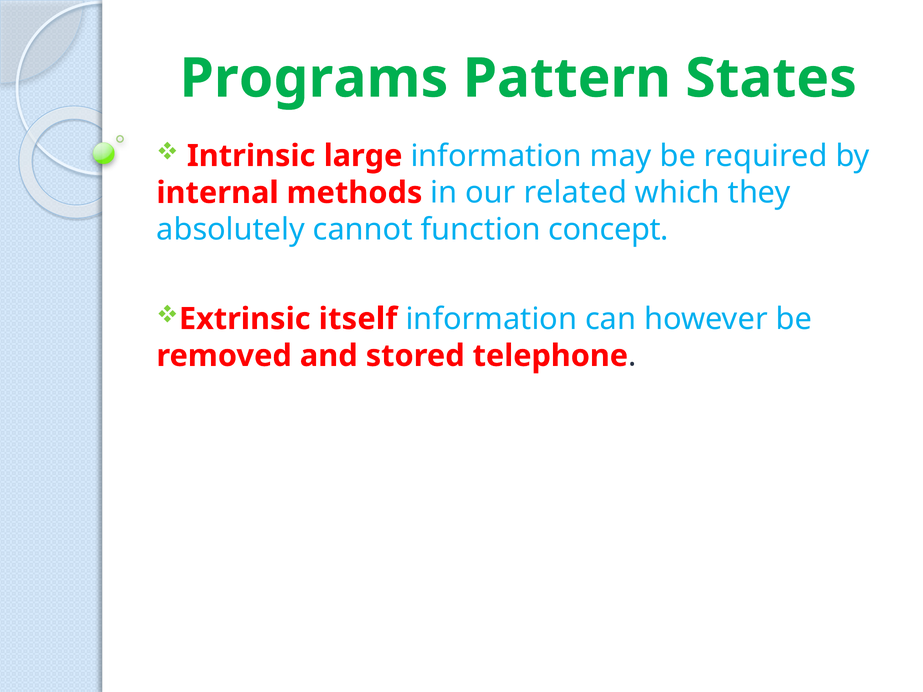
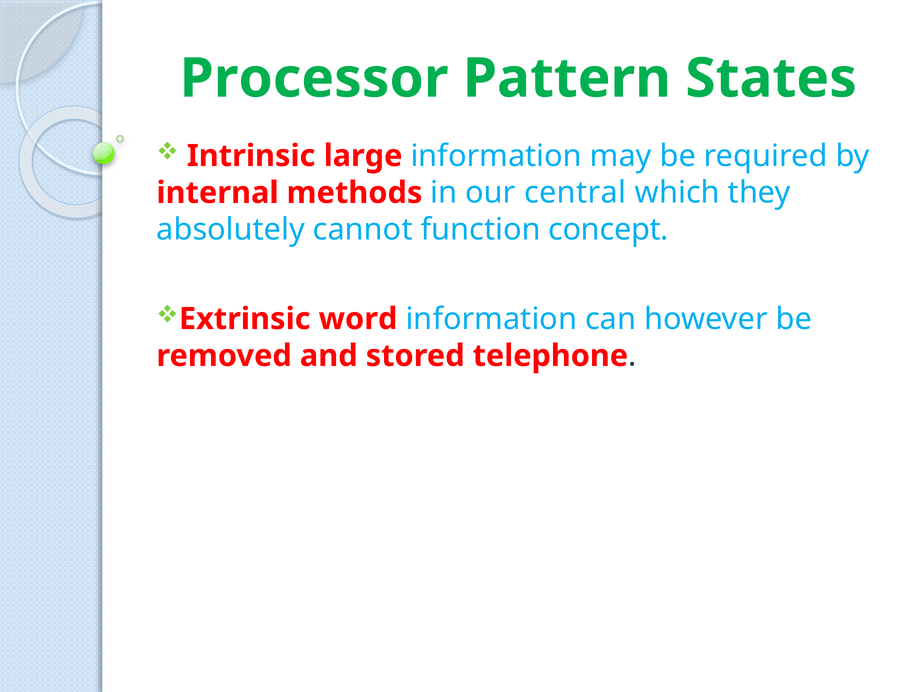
Programs: Programs -> Processor
related: related -> central
itself: itself -> word
